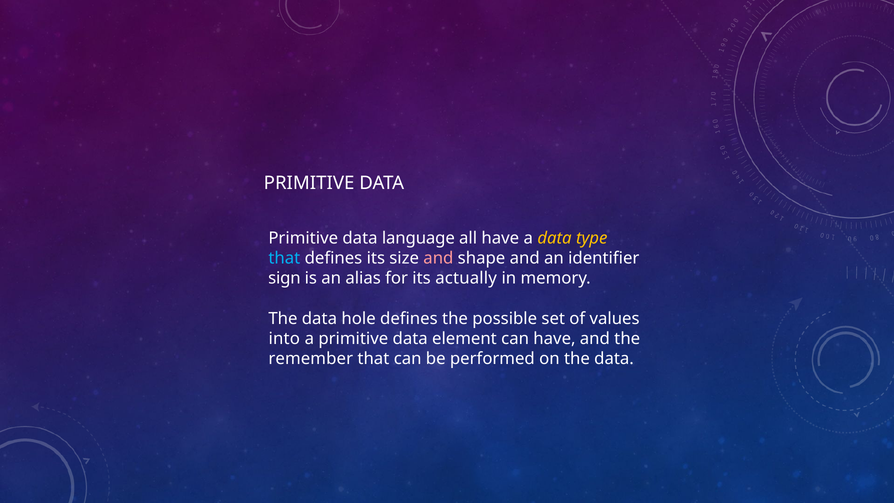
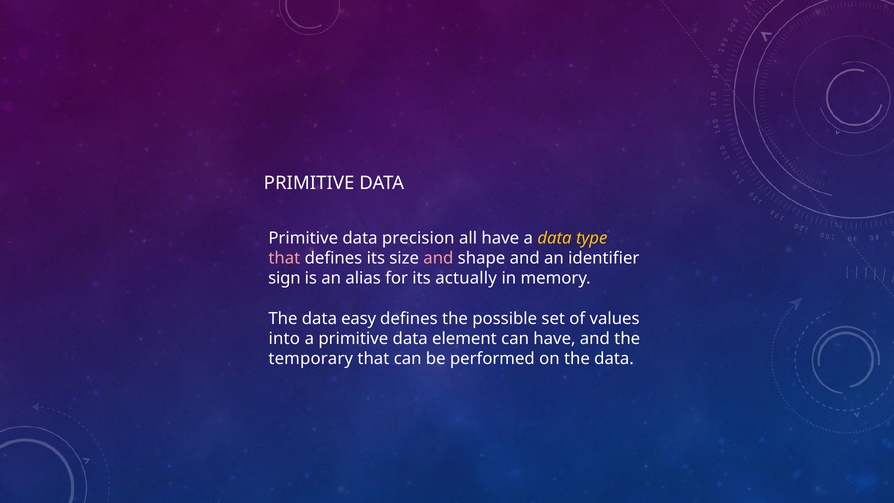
language: language -> precision
that at (284, 258) colour: light blue -> pink
hole: hole -> easy
remember: remember -> temporary
